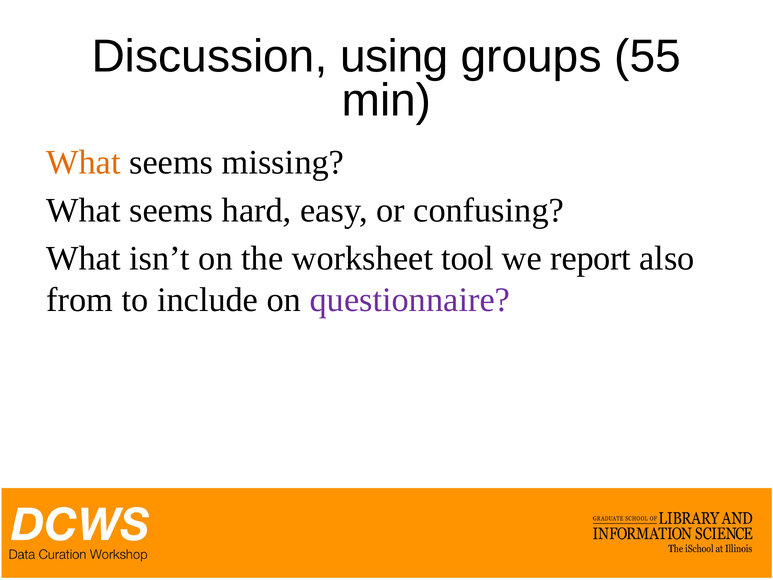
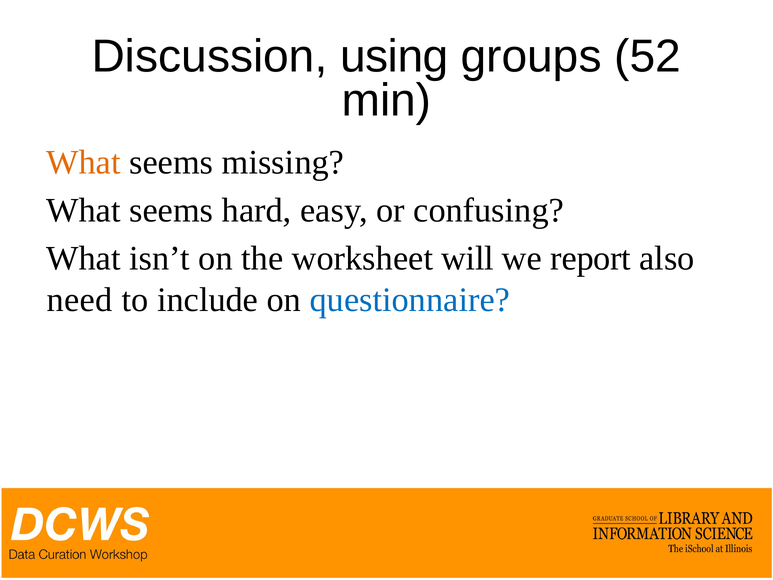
55: 55 -> 52
tool: tool -> will
from: from -> need
questionnaire colour: purple -> blue
